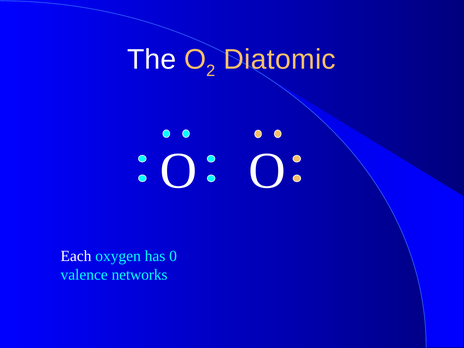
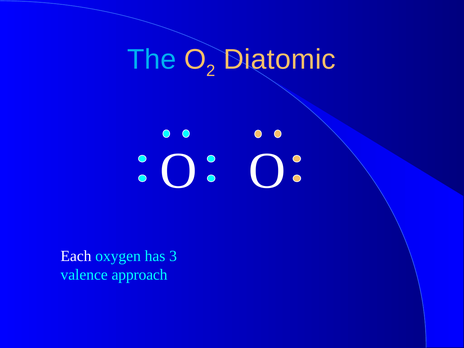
The colour: white -> light blue
0: 0 -> 3
networks: networks -> approach
